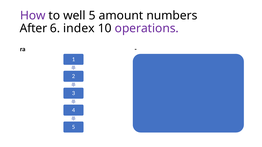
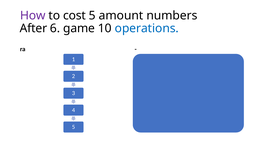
well: well -> cost
index: index -> game
operations colour: purple -> blue
